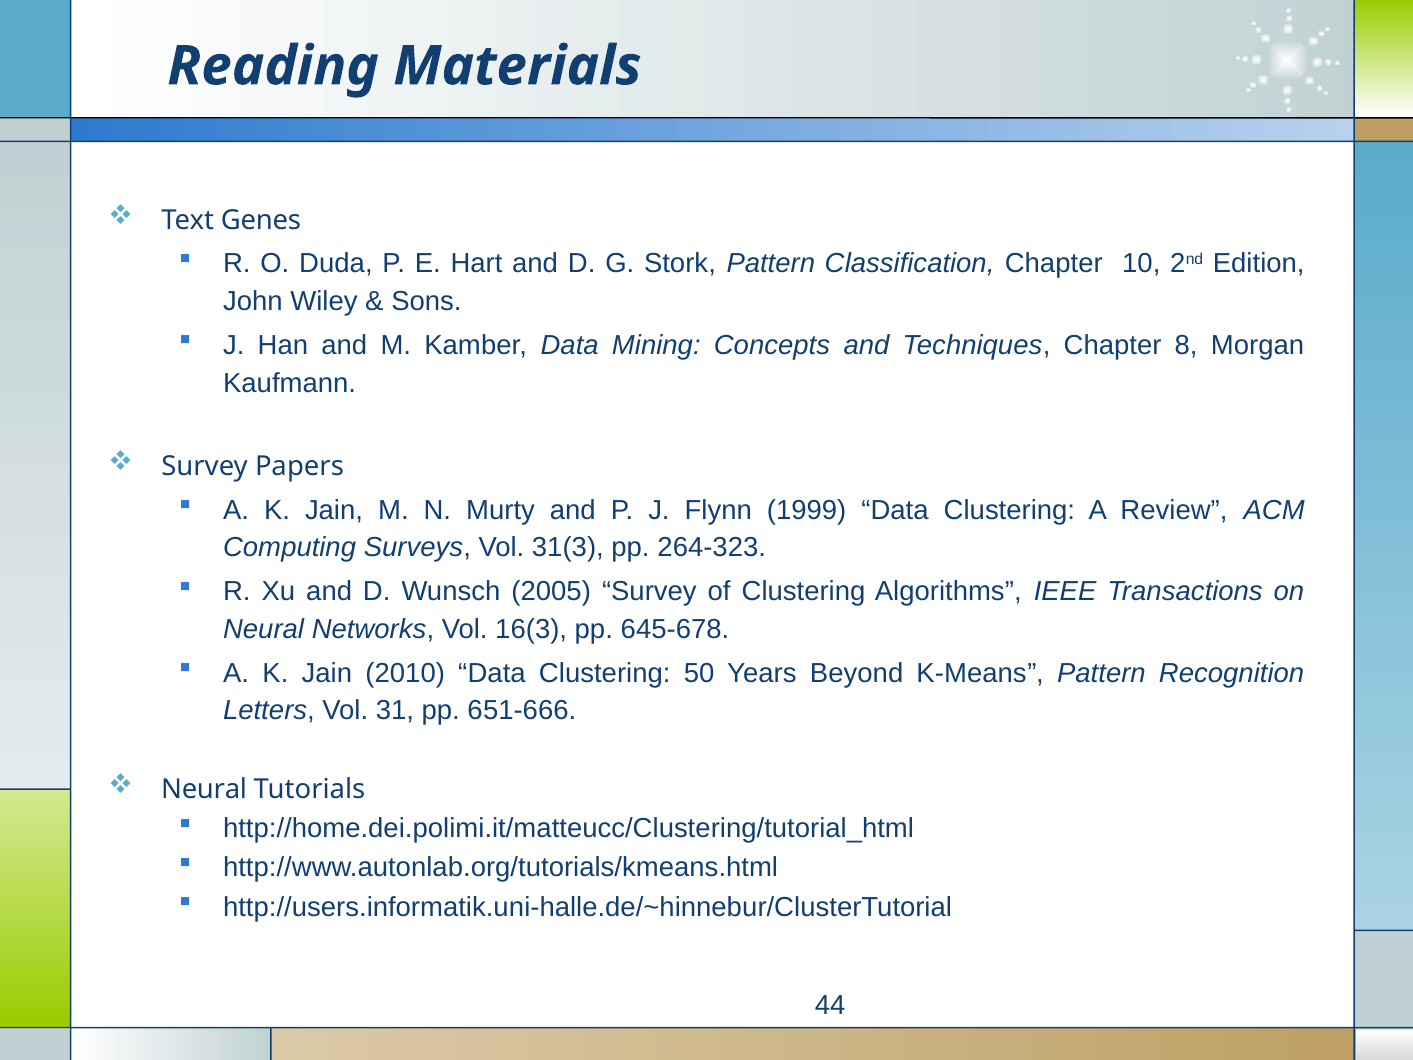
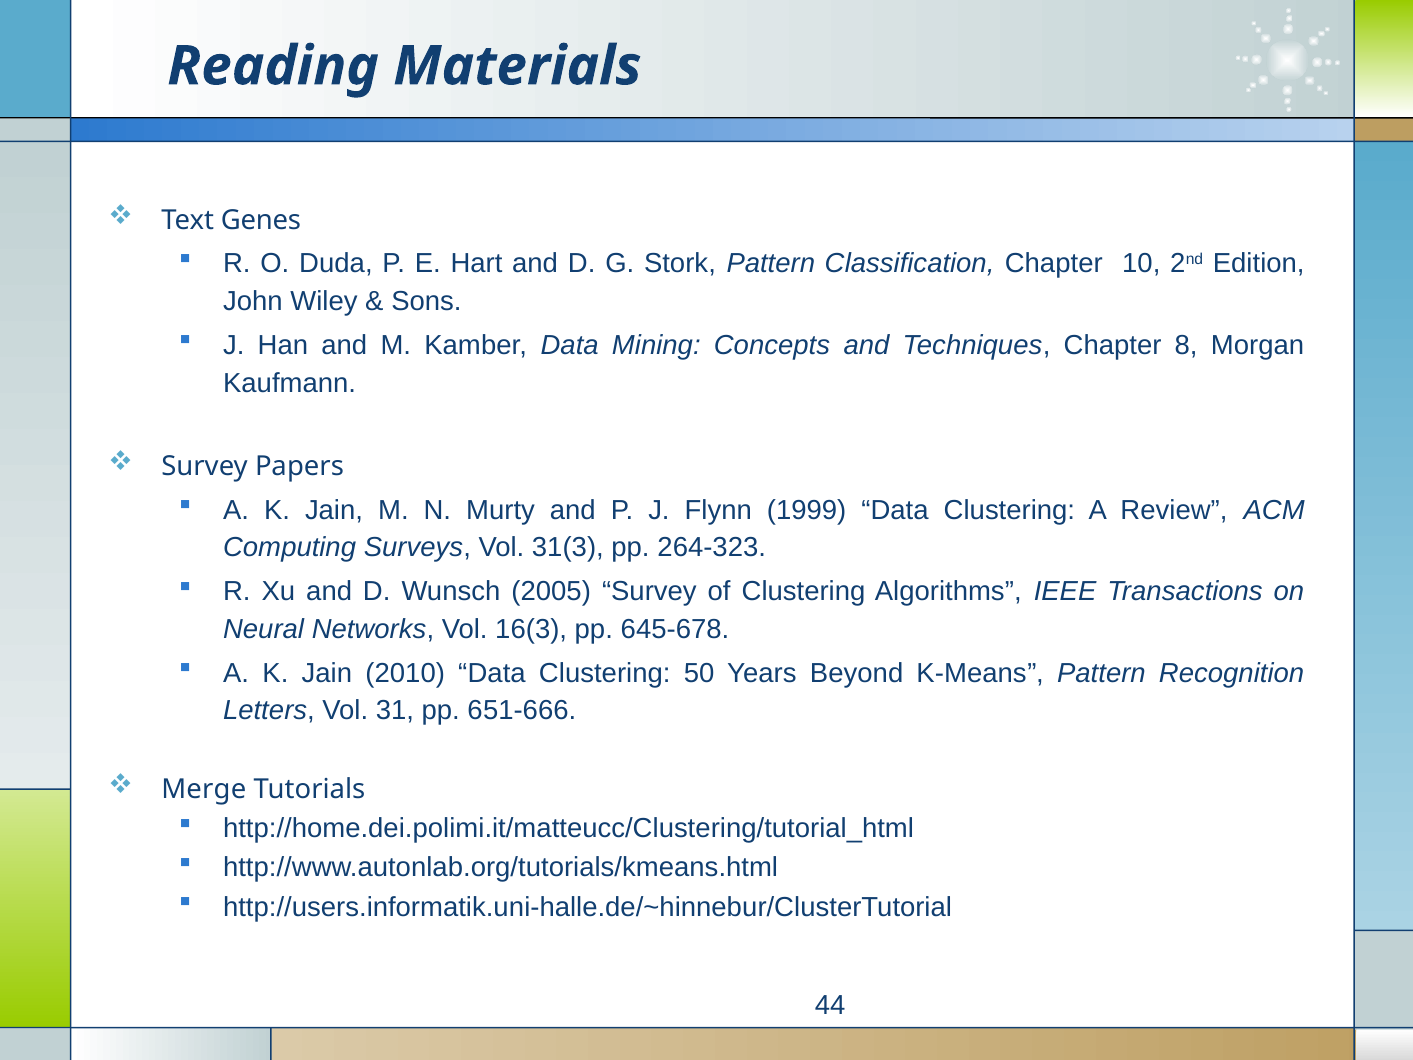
Neural at (204, 789): Neural -> Merge
